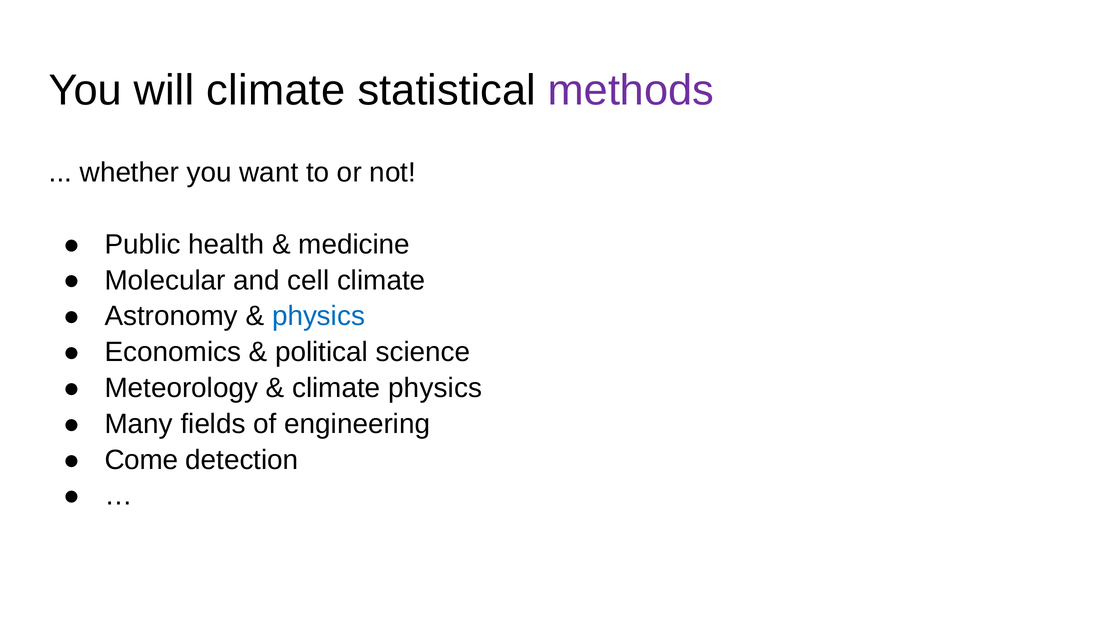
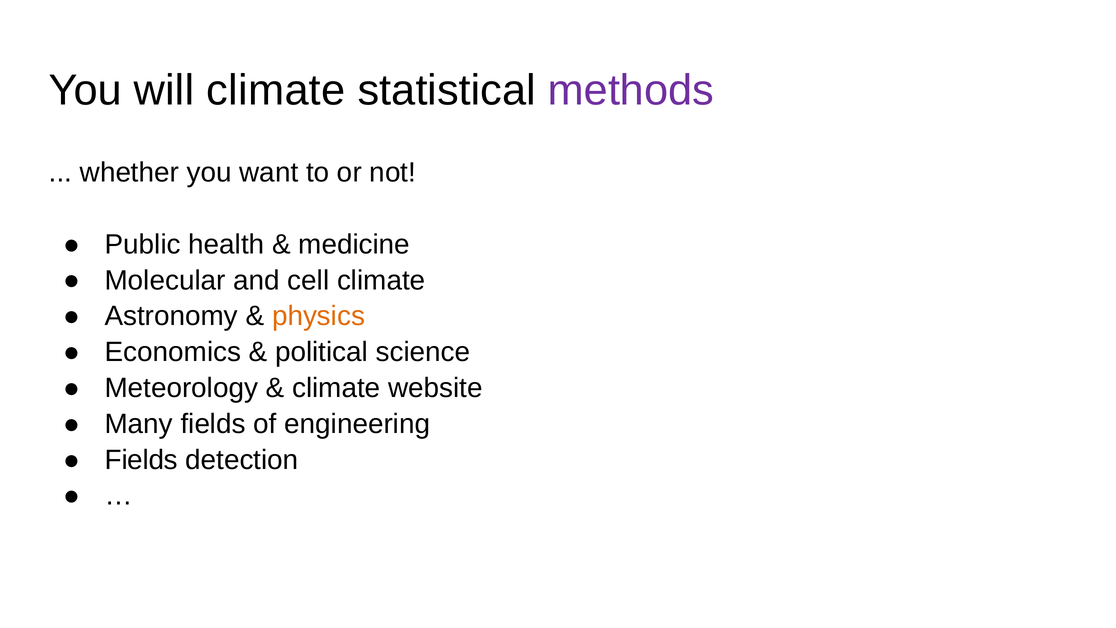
physics at (318, 316) colour: blue -> orange
climate physics: physics -> website
Come at (141, 460): Come -> Fields
